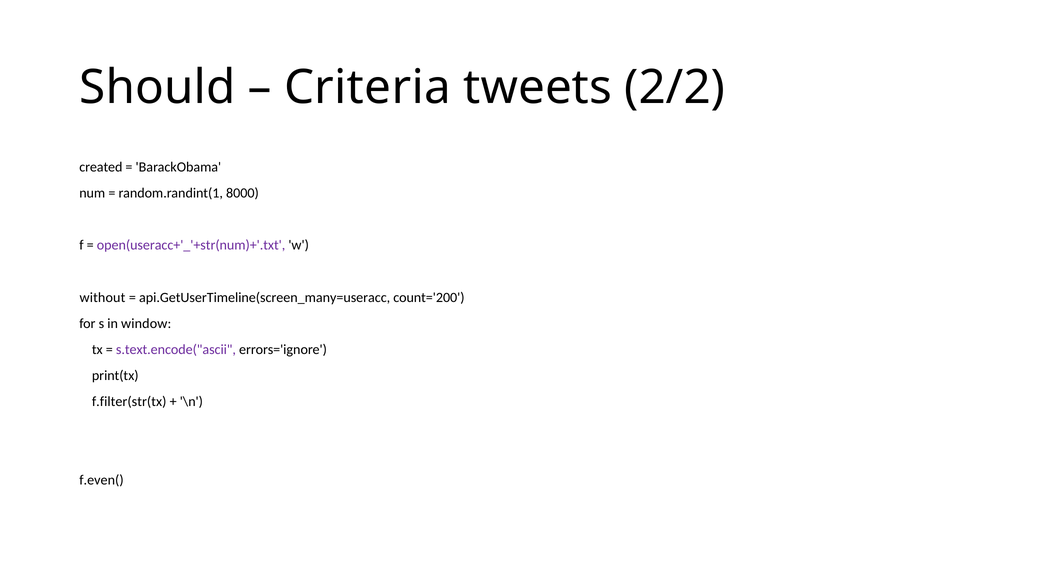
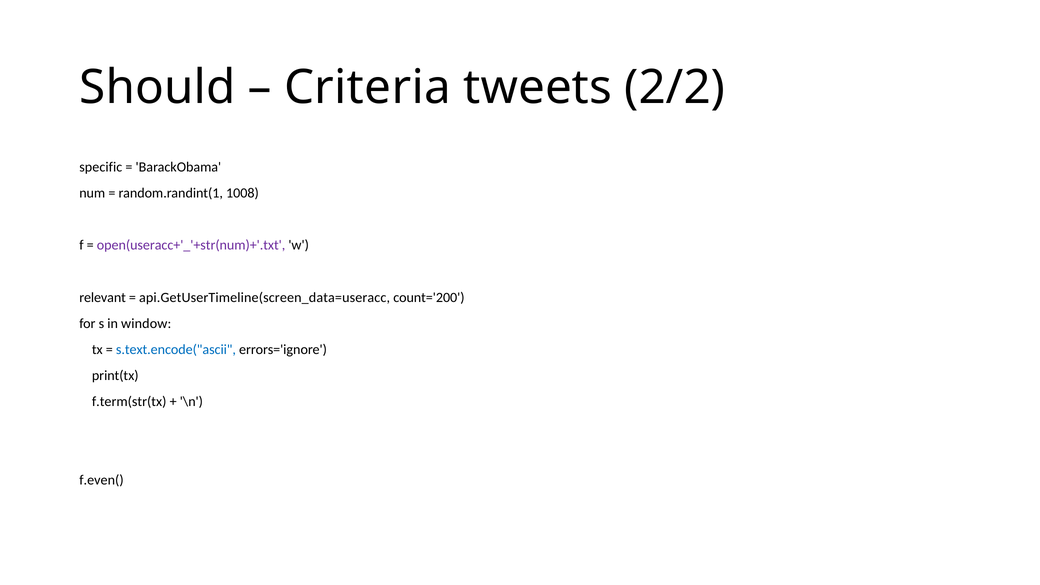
created: created -> specific
8000: 8000 -> 1008
without: without -> relevant
api.GetUserTimeline(screen_many=useracc: api.GetUserTimeline(screen_many=useracc -> api.GetUserTimeline(screen_data=useracc
s.text.encode("ascii colour: purple -> blue
f.filter(str(tx: f.filter(str(tx -> f.term(str(tx
